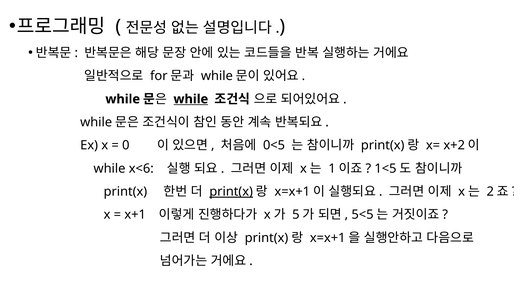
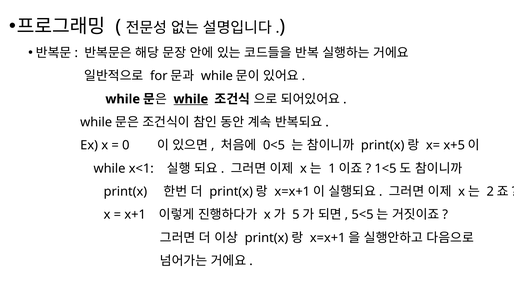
x+2: x+2 -> x+5
x<6: x<6 -> x<1
print(x at (231, 192) underline: present -> none
